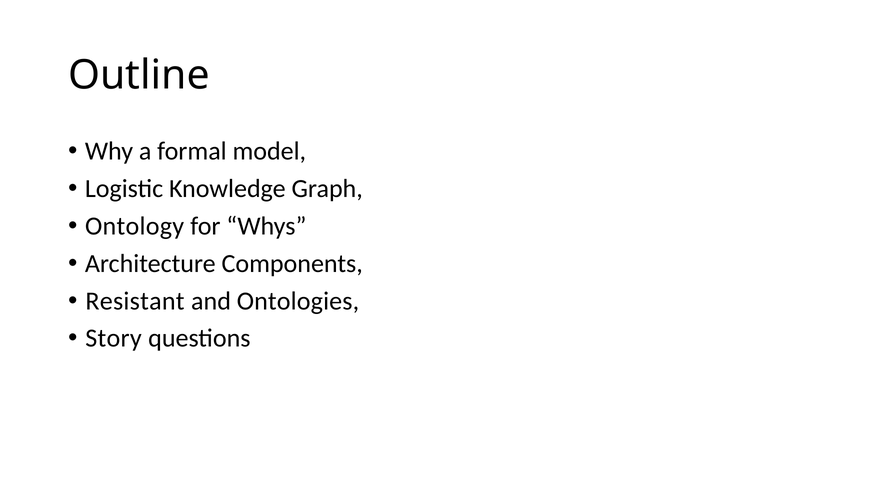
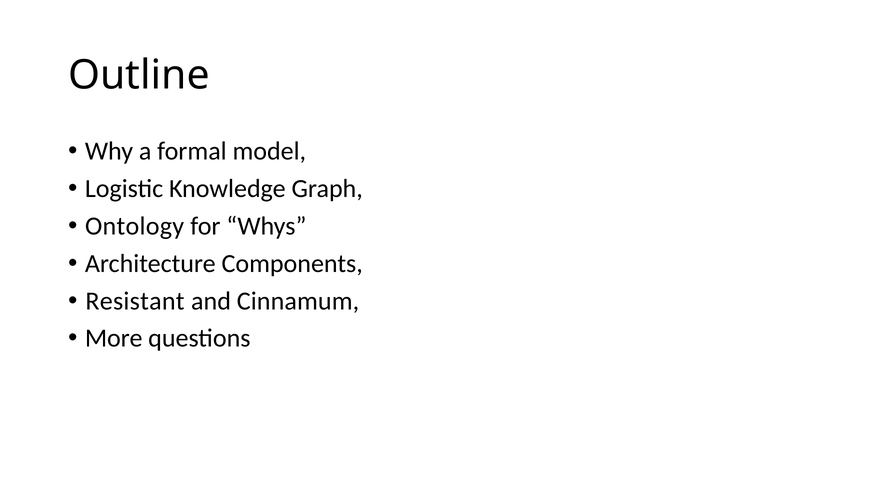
Ontologies: Ontologies -> Cinnamum
Story: Story -> More
